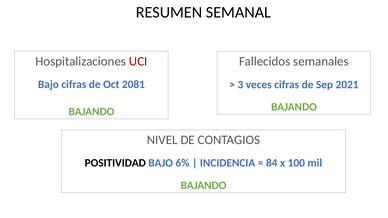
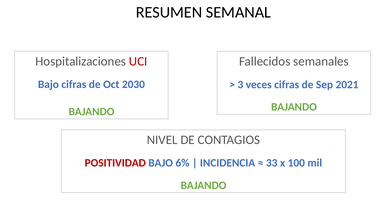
2081: 2081 -> 2030
POSITIVIDAD colour: black -> red
84: 84 -> 33
